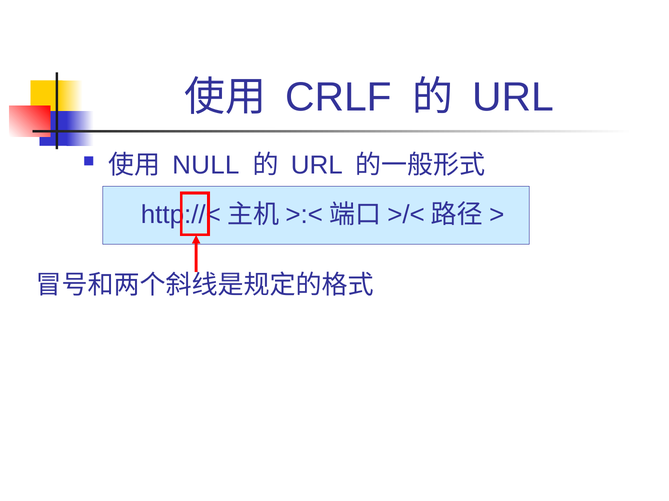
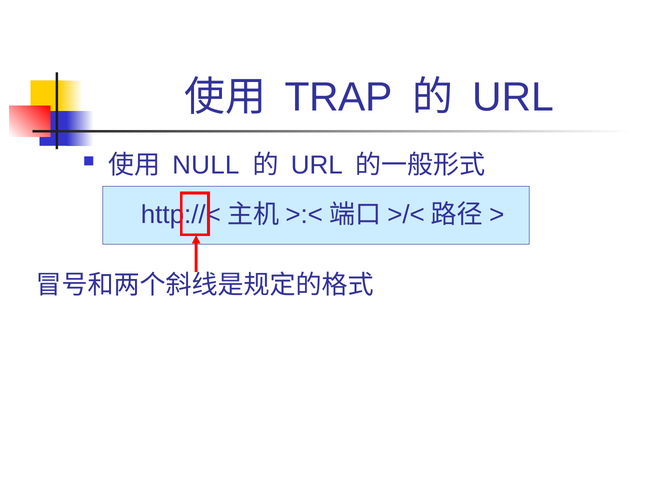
CRLF: CRLF -> TRAP
